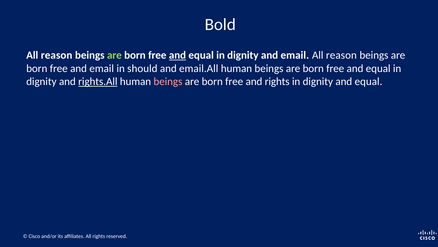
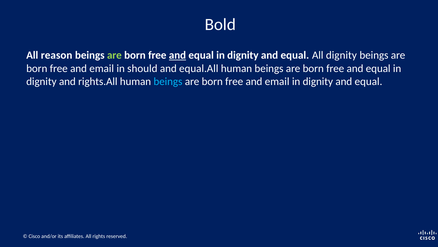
email at (295, 55): email -> equal
reason at (341, 55): reason -> dignity
email.All: email.All -> equal.All
rights.All underline: present -> none
beings at (168, 81) colour: pink -> light blue
rights at (277, 81): rights -> email
